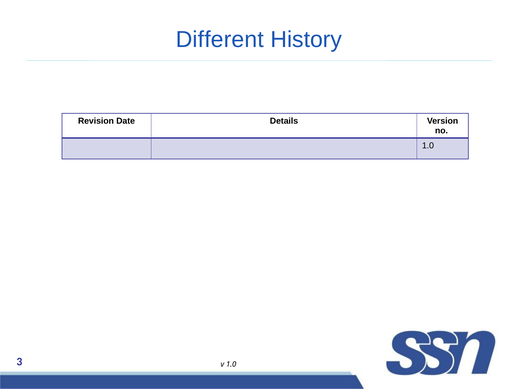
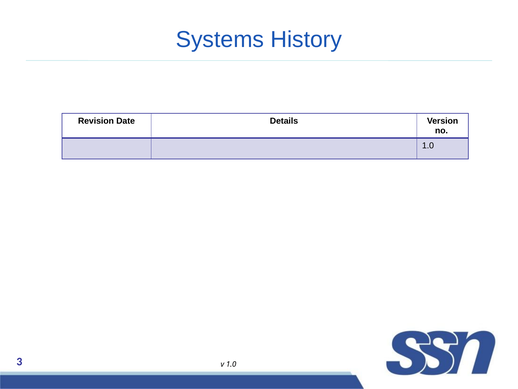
Different: Different -> Systems
